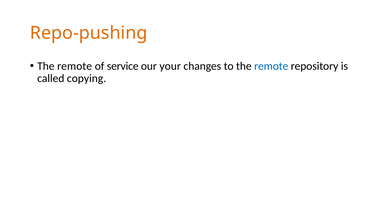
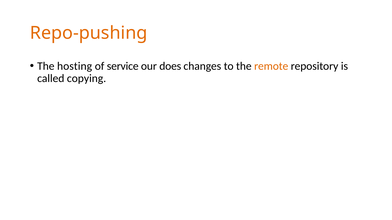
remote at (75, 66): remote -> hosting
your: your -> does
remote at (271, 66) colour: blue -> orange
